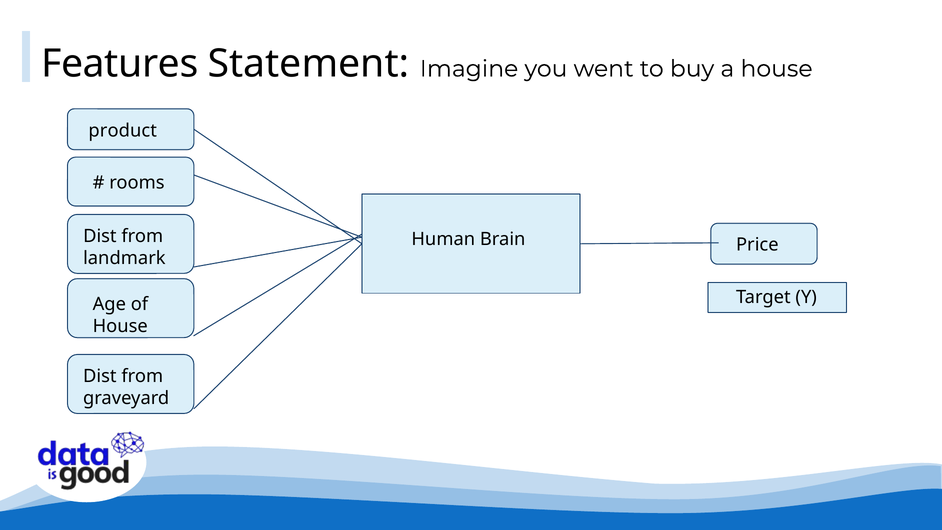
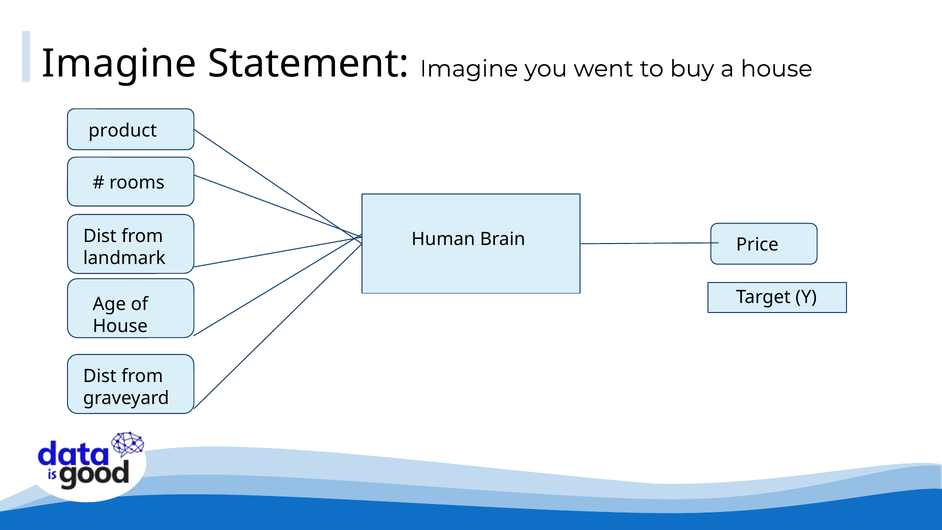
Features at (120, 64): Features -> Imagine
